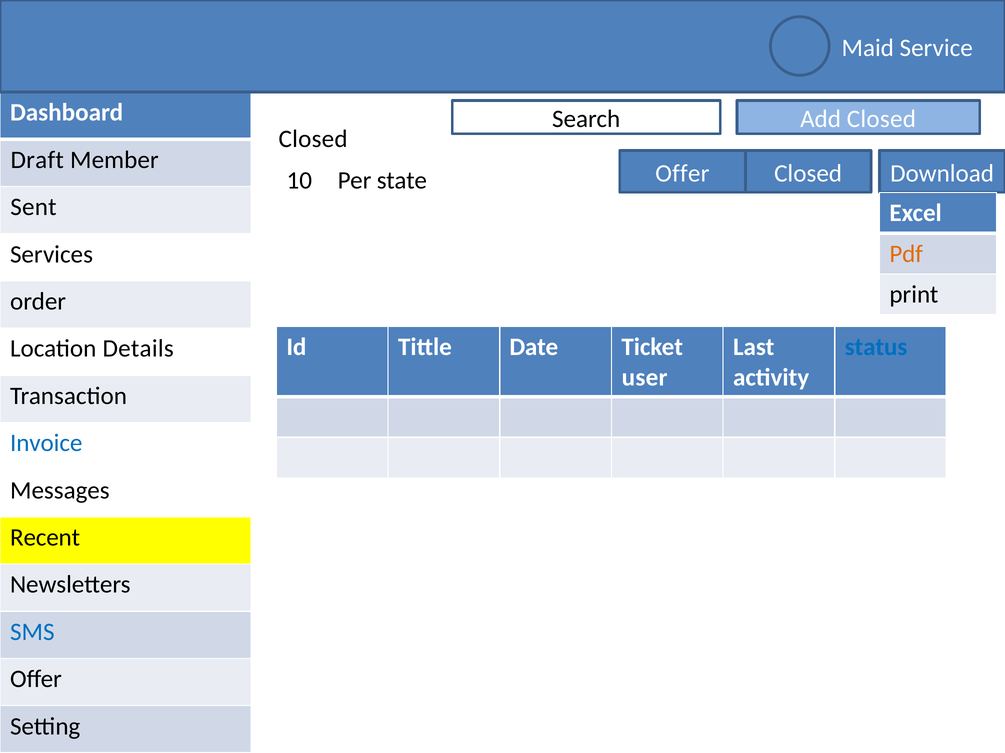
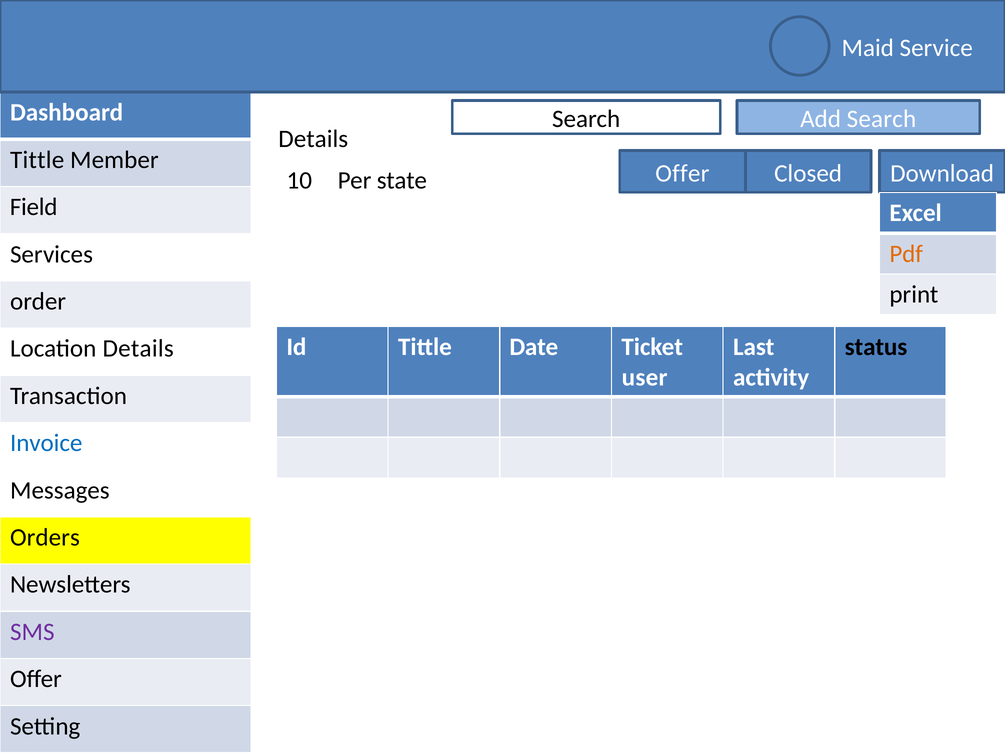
Add Closed: Closed -> Search
Closed at (313, 139): Closed -> Details
Draft at (37, 160): Draft -> Tittle
Sent: Sent -> Field
status colour: blue -> black
Recent: Recent -> Orders
SMS colour: blue -> purple
